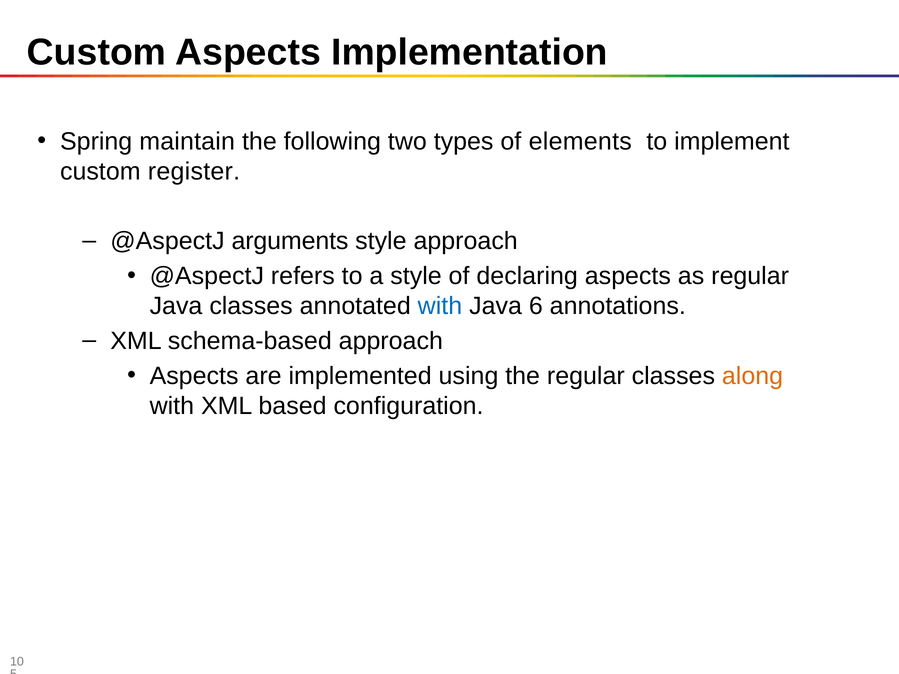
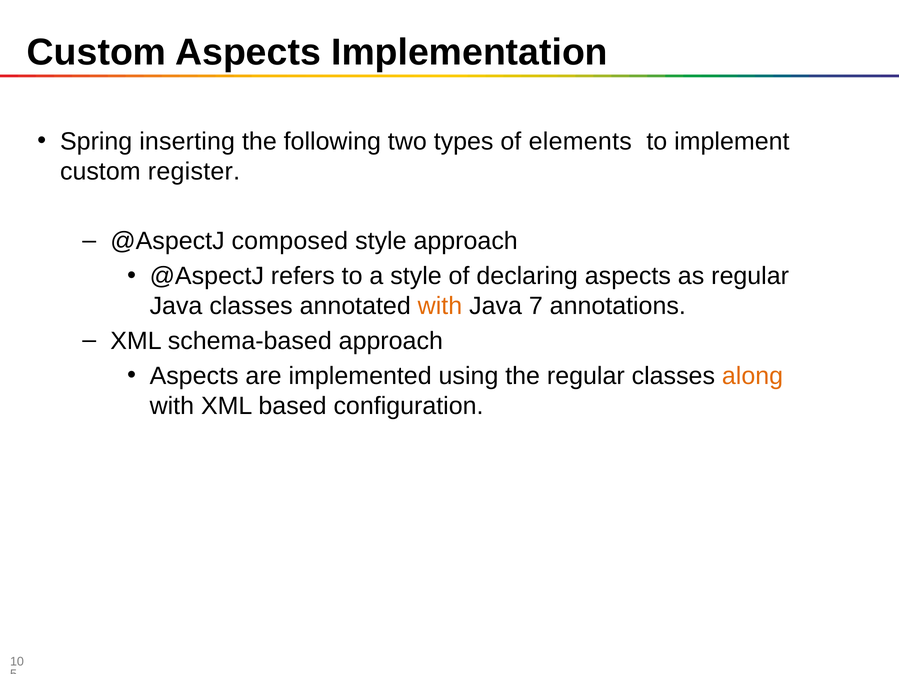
maintain: maintain -> inserting
arguments: arguments -> composed
with at (440, 306) colour: blue -> orange
6: 6 -> 7
